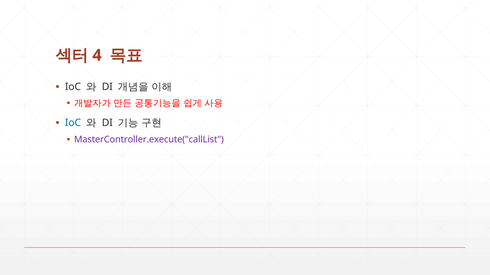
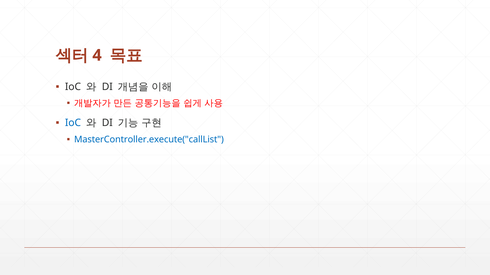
MasterController.execute("callList colour: purple -> blue
